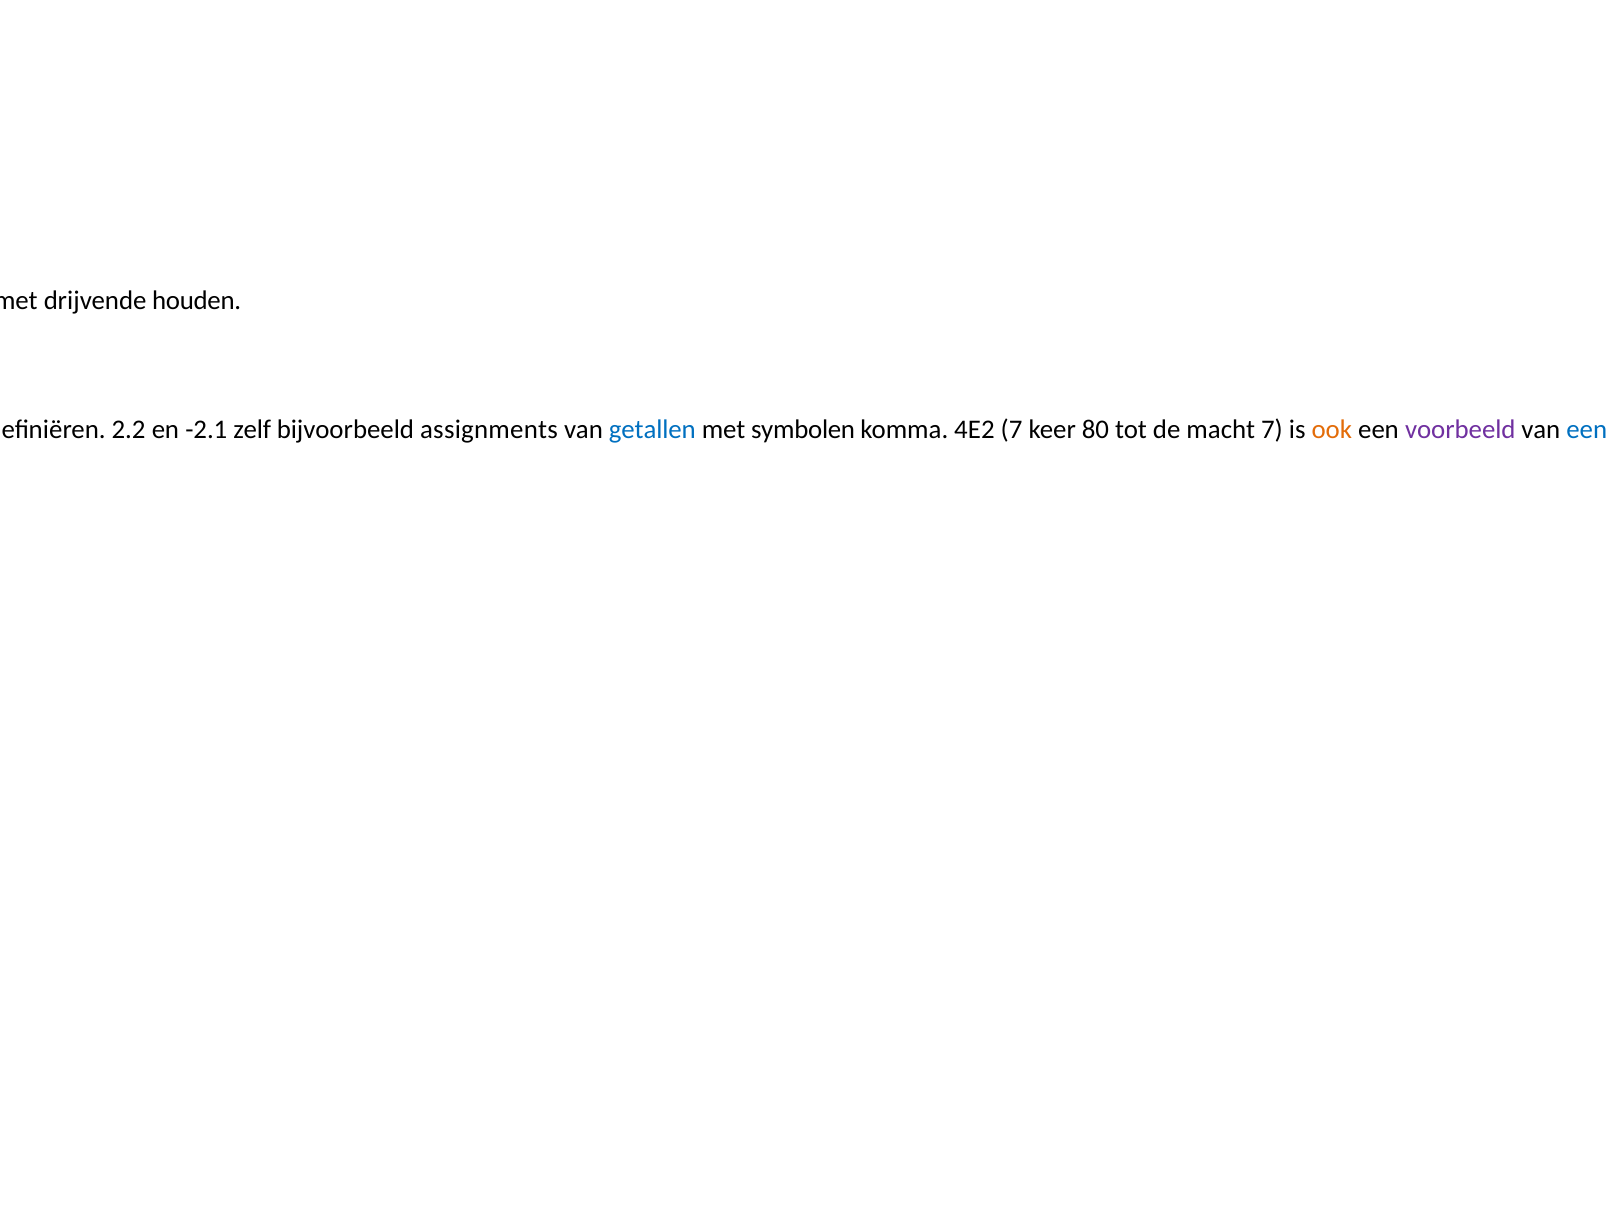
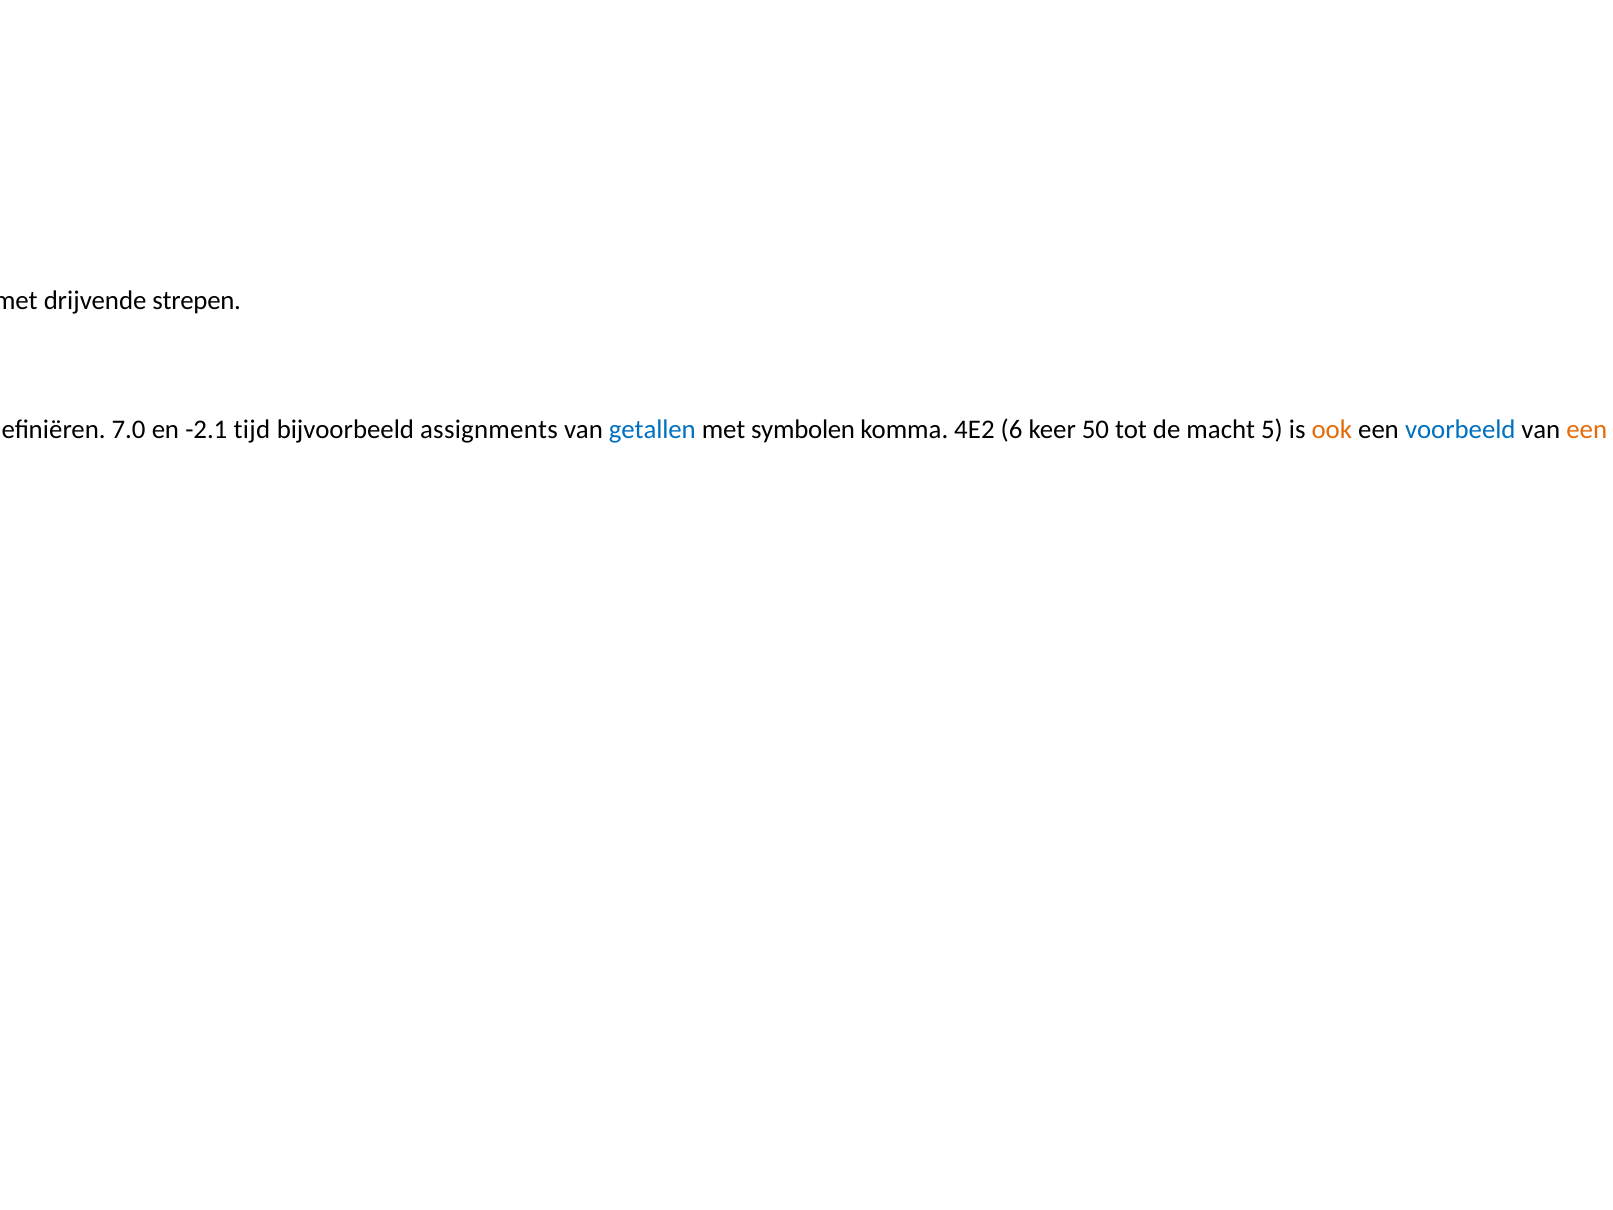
houden: houden -> strepen
2.2: 2.2 -> 7.0
-2.1 zelf: zelf -> tijd
4E2 7: 7 -> 6
80: 80 -> 50
macht 7: 7 -> 5
voorbeeld colour: purple -> blue
een at (1587, 429) colour: blue -> orange
